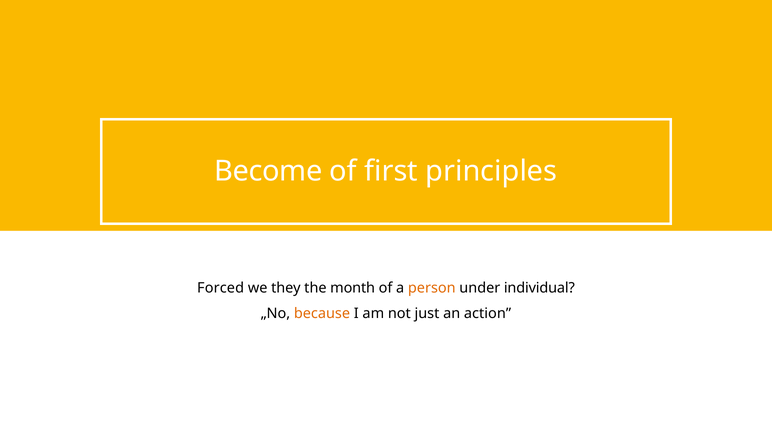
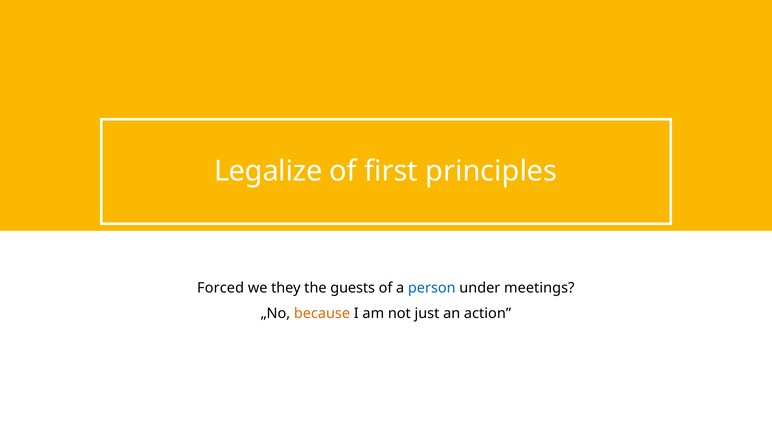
Become: Become -> Legalize
month: month -> guests
person colour: orange -> blue
individual: individual -> meetings
